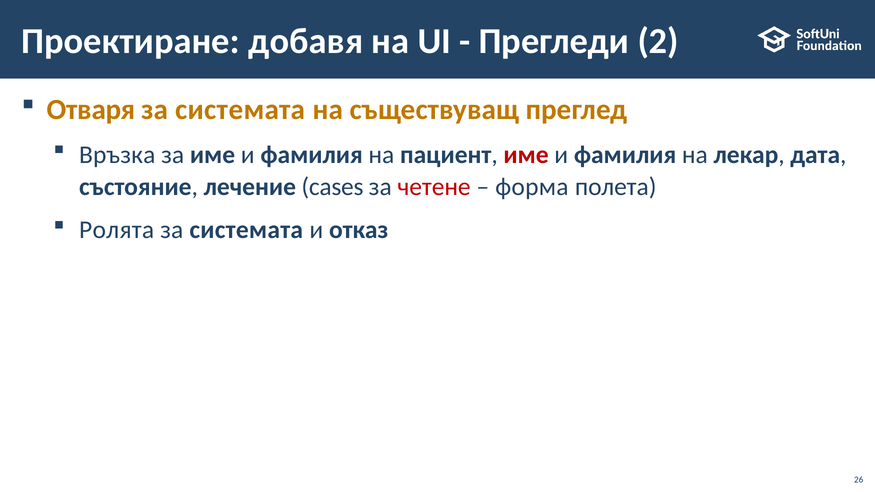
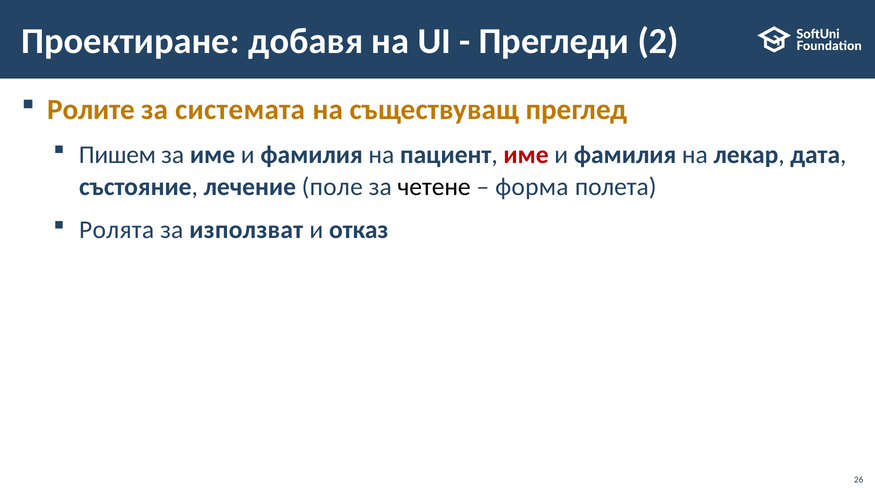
Отваря: Отваря -> Ролите
Връзка: Връзка -> Пишем
cases: cases -> поле
четене colour: red -> black
системата at (246, 230): системата -> използват
